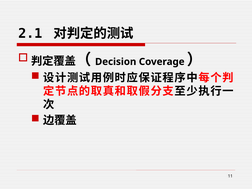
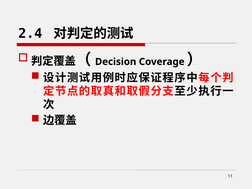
2.1: 2.1 -> 2.4
